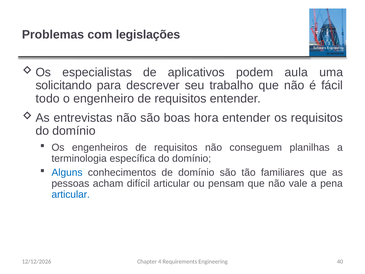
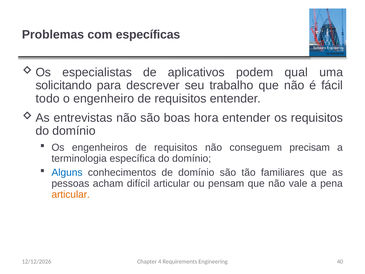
legislações: legislações -> específicas
aula: aula -> qual
planilhas: planilhas -> precisam
articular at (71, 194) colour: blue -> orange
